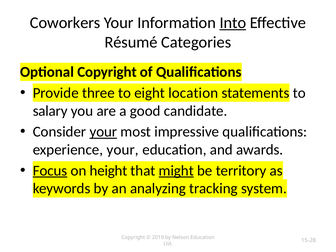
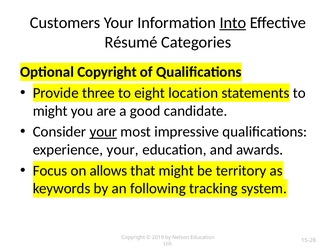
Coworkers: Coworkers -> Customers
salary at (50, 111): salary -> might
Focus underline: present -> none
height: height -> allows
might at (176, 171) underline: present -> none
analyzing: analyzing -> following
